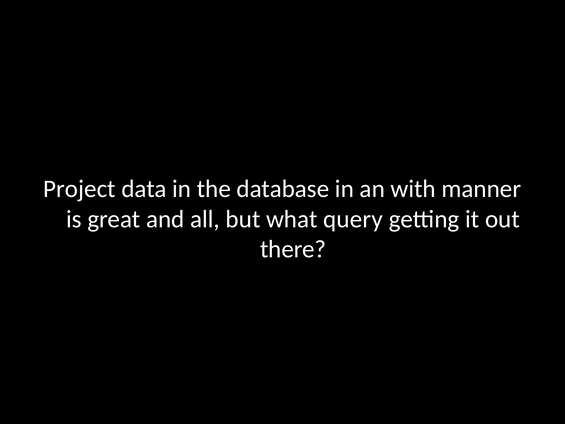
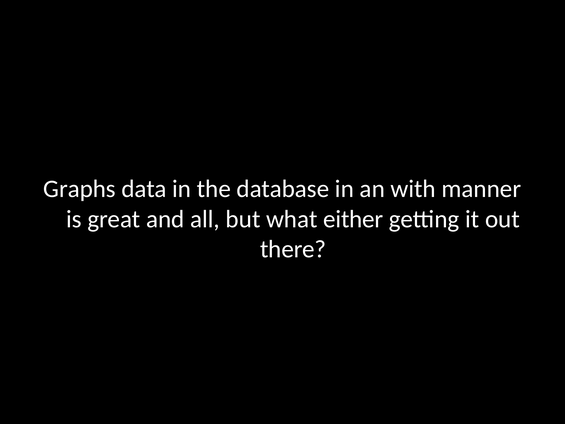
Project: Project -> Graphs
query: query -> either
